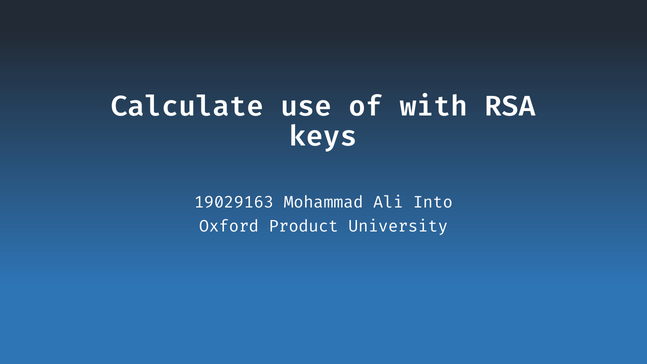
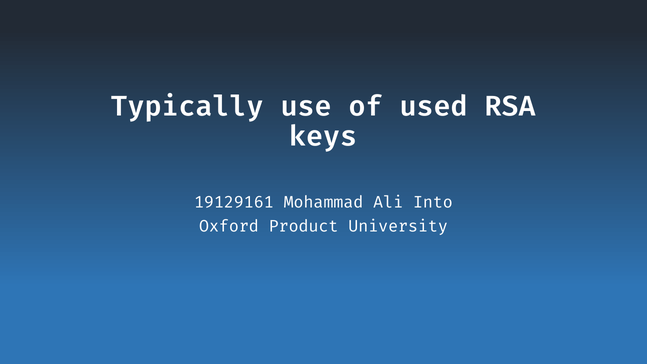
Calculate: Calculate -> Typically
with: with -> used
19029163: 19029163 -> 19129161
